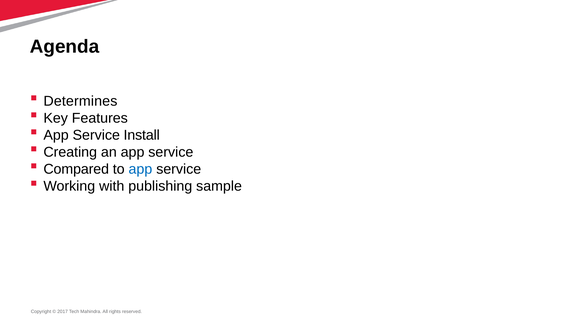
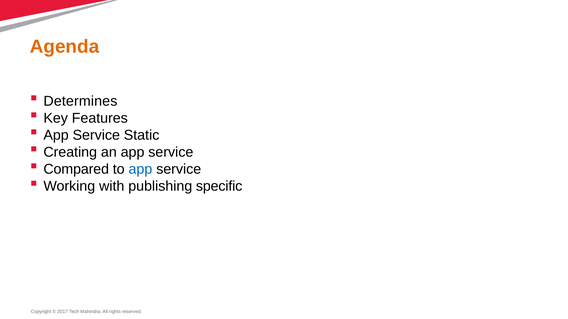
Agenda colour: black -> orange
Install: Install -> Static
sample: sample -> specific
